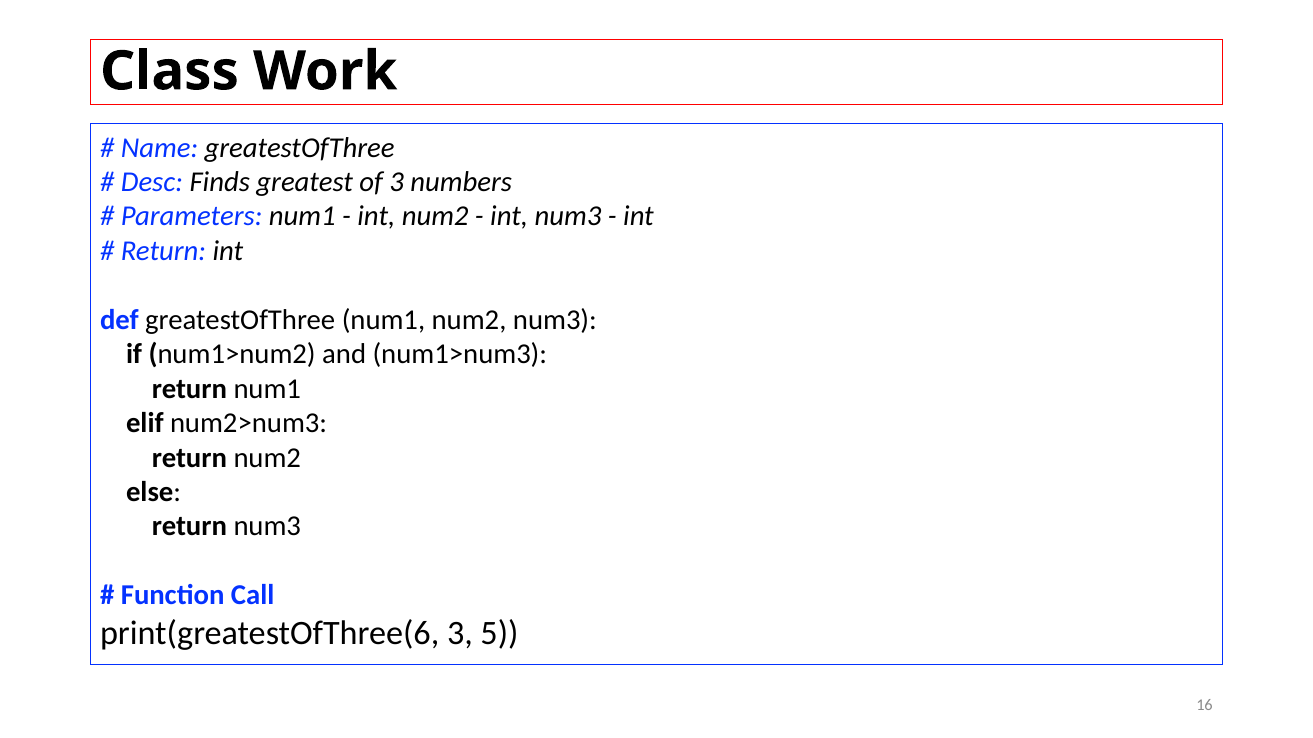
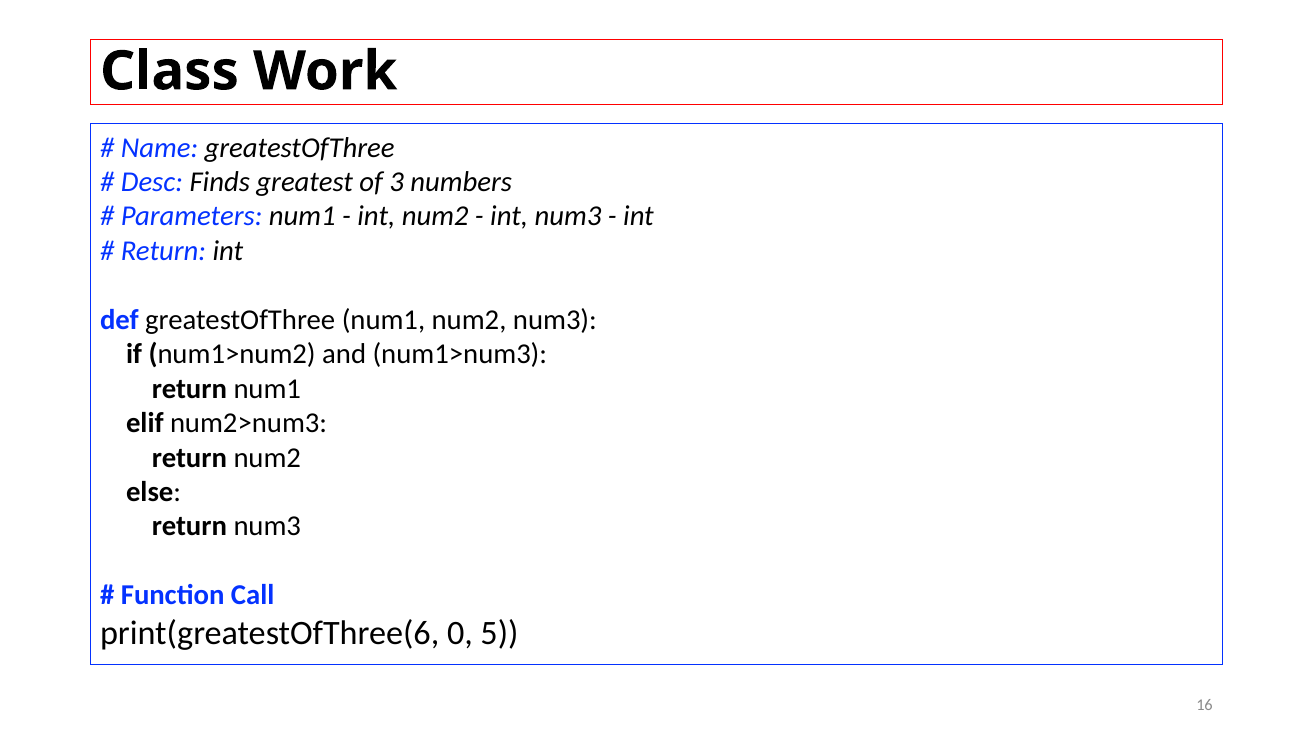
print(greatestOfThree(6 3: 3 -> 0
